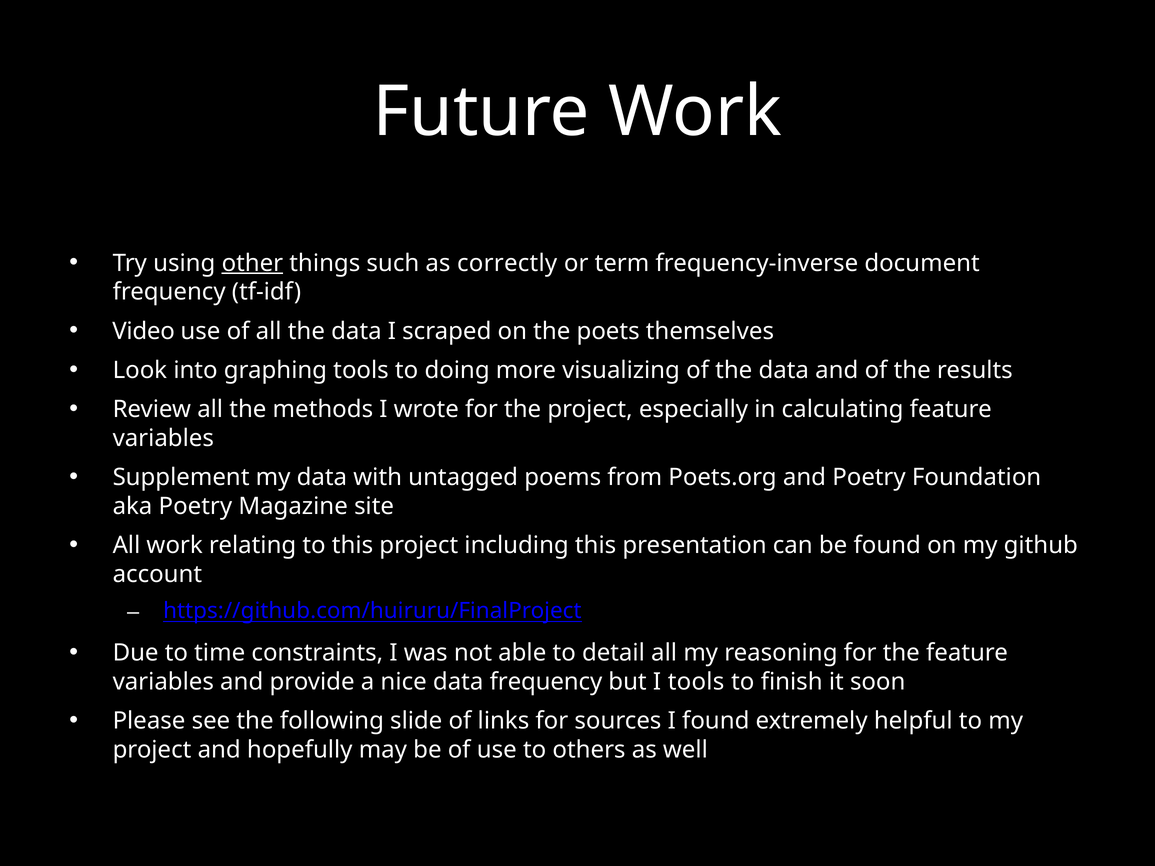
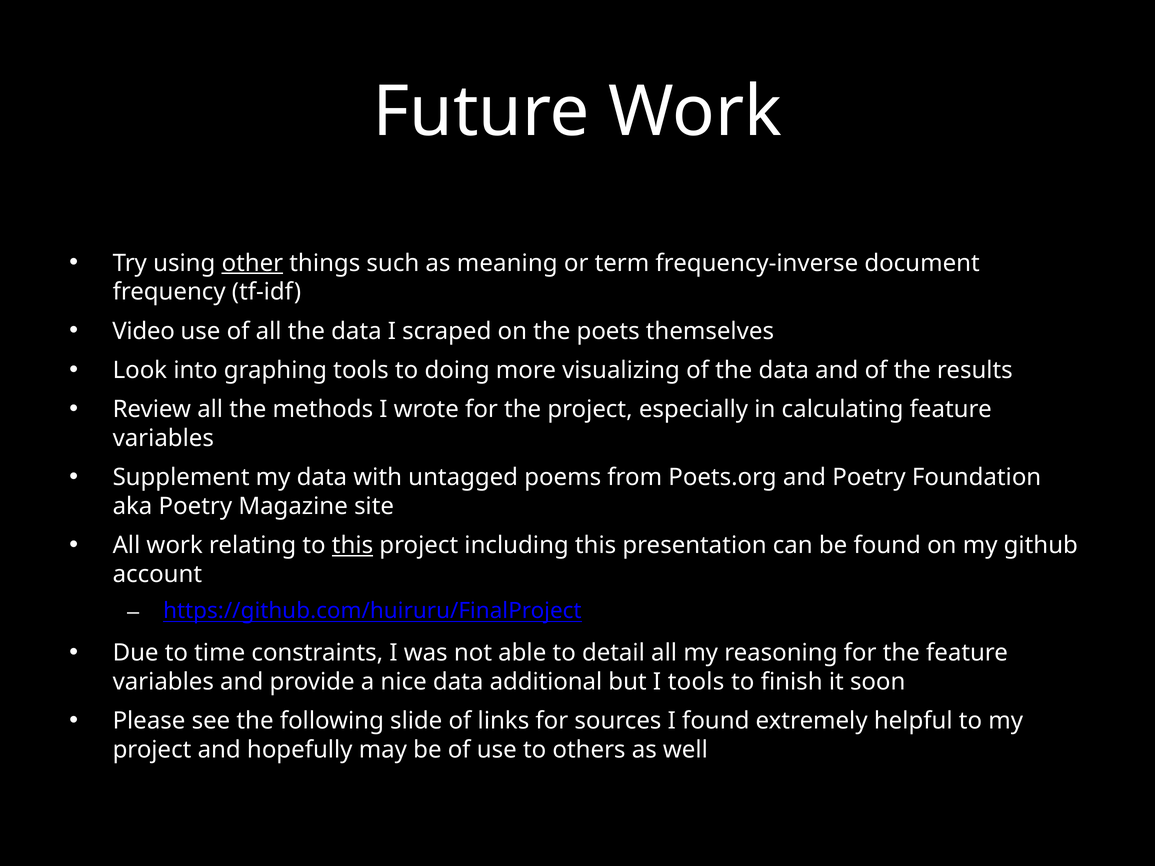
correctly: correctly -> meaning
this at (353, 546) underline: none -> present
data frequency: frequency -> additional
